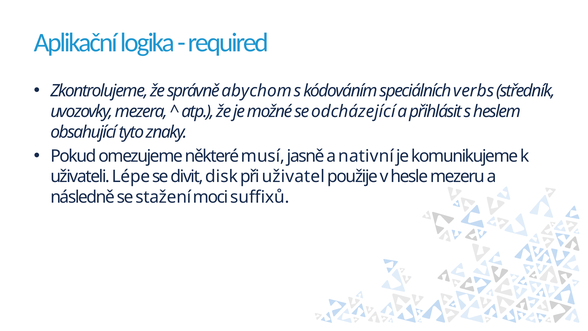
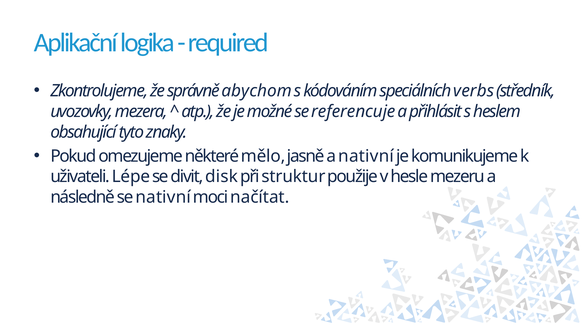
odcházející: odcházející -> referencuje
musí: musí -> mělo
uživatel: uživatel -> struktur
se stažení: stažení -> nativní
suffixů: suffixů -> načítat
